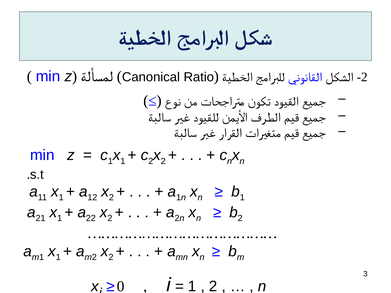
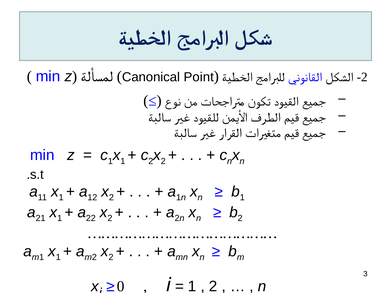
Ratio: Ratio -> Point
